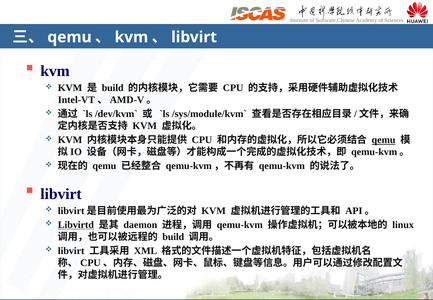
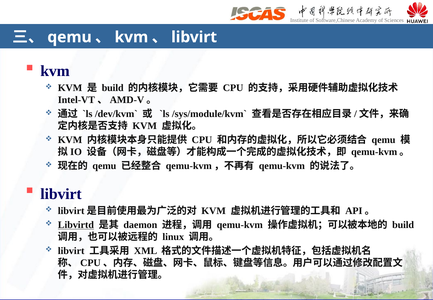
qemu at (384, 140) underline: present -> none
linux at (403, 225): linux -> build
build at (173, 237): build -> linux
